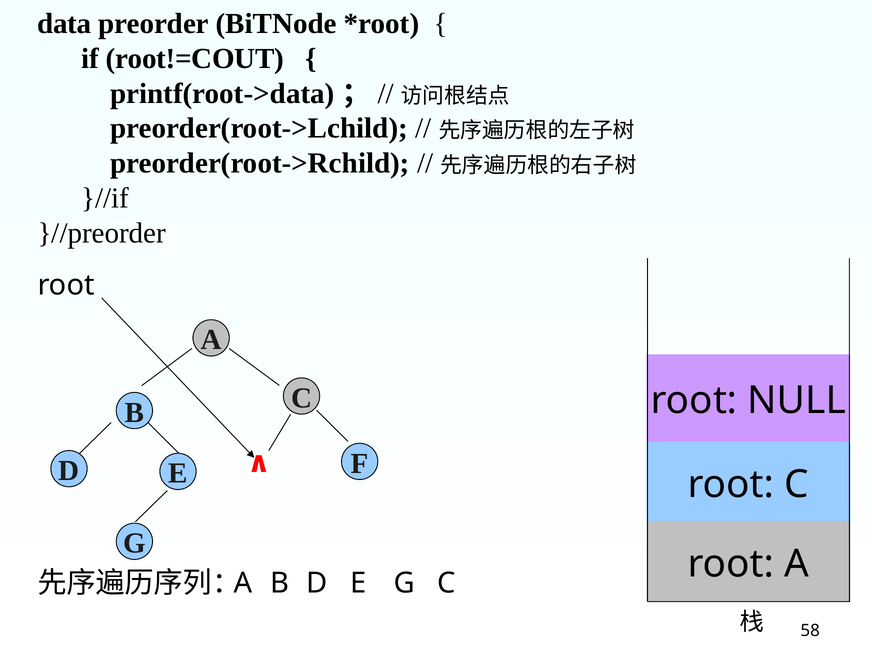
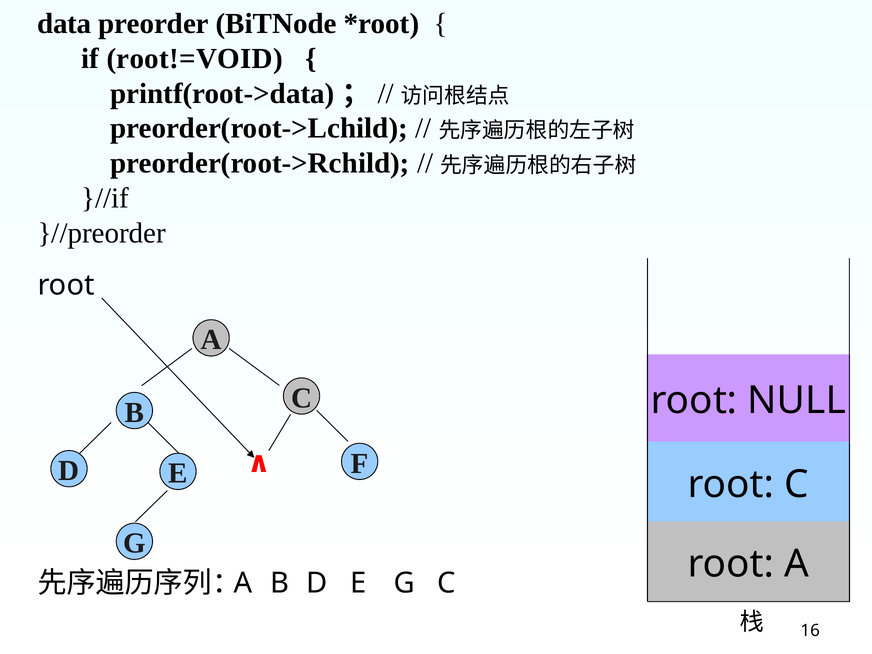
root!=COUT: root!=COUT -> root!=VOID
58: 58 -> 16
